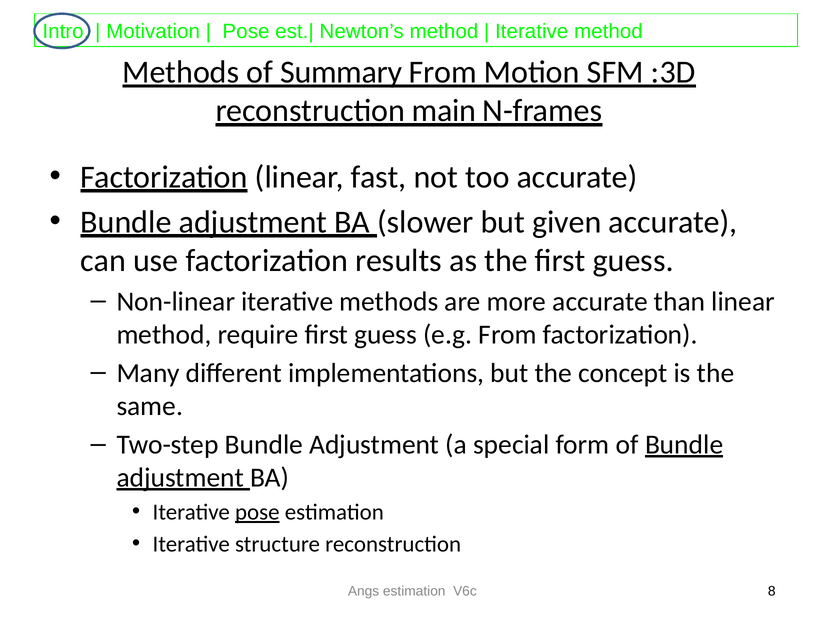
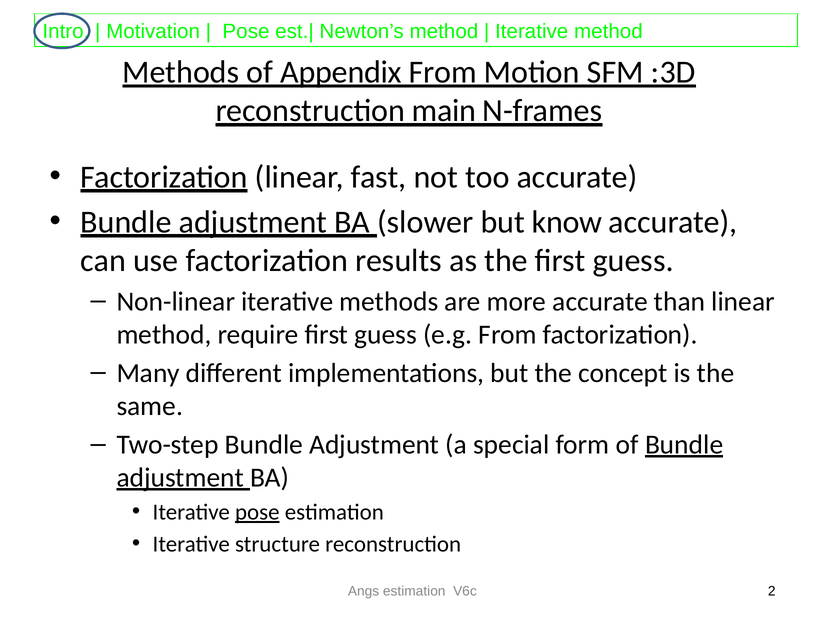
Summary: Summary -> Appendix
given: given -> know
8: 8 -> 2
